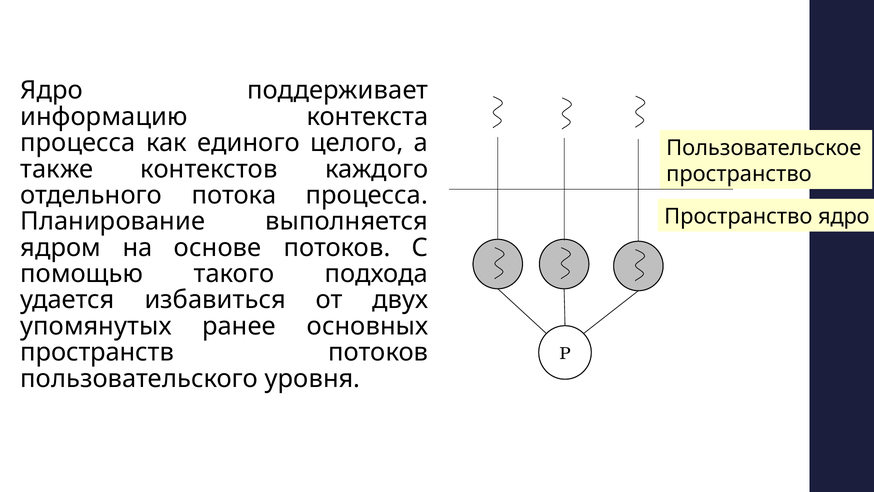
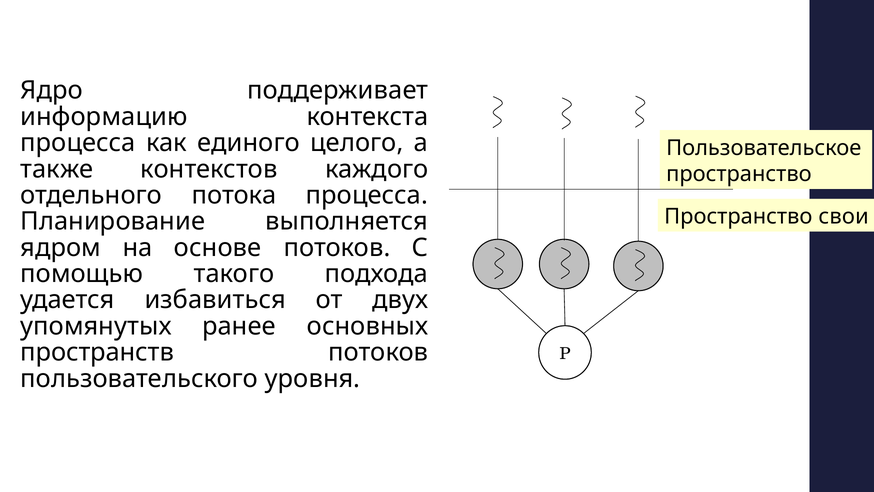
ядро at (844, 217): ядро -> свои
